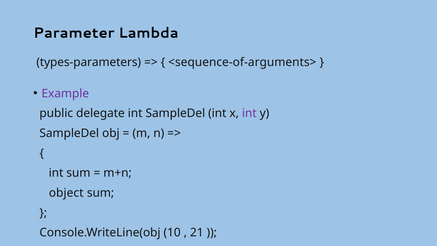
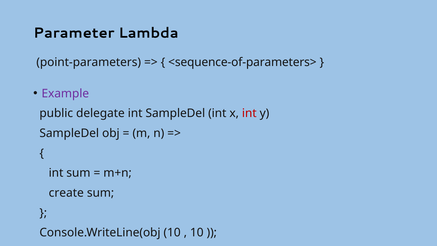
types-parameters: types-parameters -> point-parameters
<sequence-of-arguments>: <sequence-of-arguments> -> <sequence-of-parameters>
int at (249, 113) colour: purple -> red
object: object -> create
21 at (197, 233): 21 -> 10
